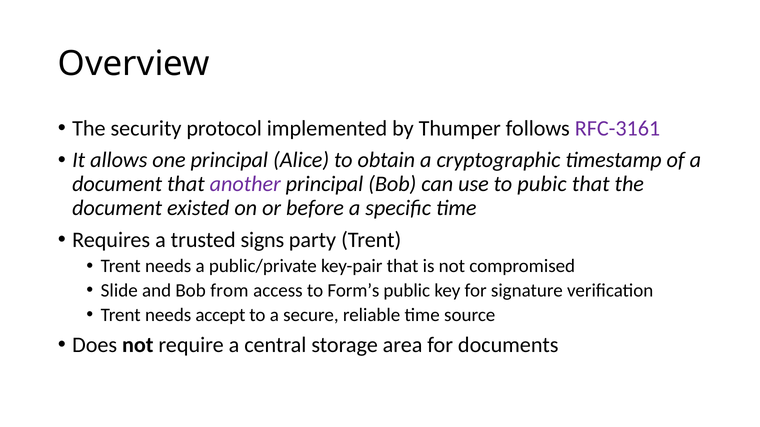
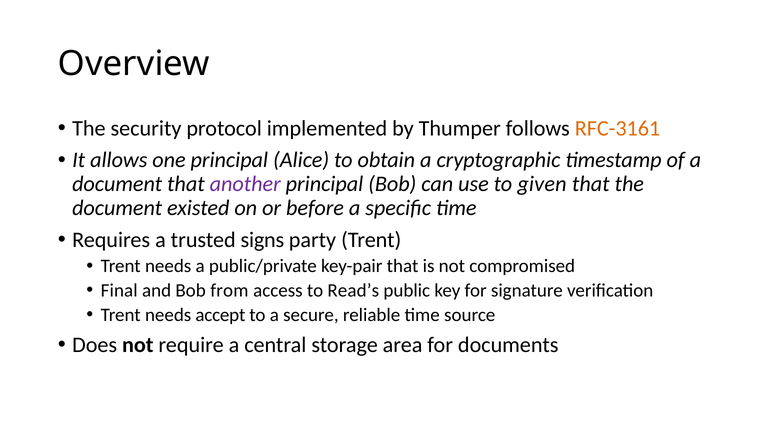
RFC-3161 colour: purple -> orange
pubic: pubic -> given
Slide: Slide -> Final
Form’s: Form’s -> Read’s
